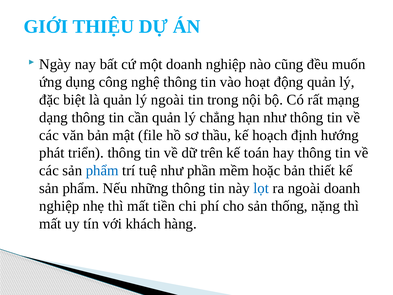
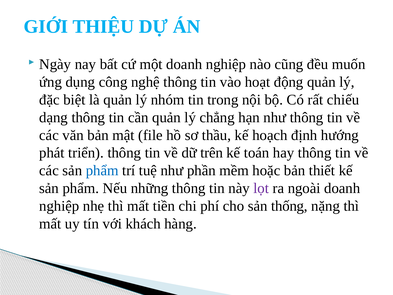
lý ngoài: ngoài -> nhóm
mạng: mạng -> chiếu
lọt colour: blue -> purple
